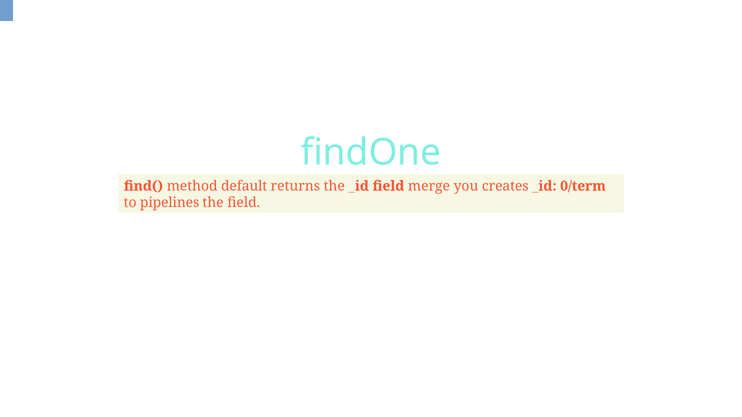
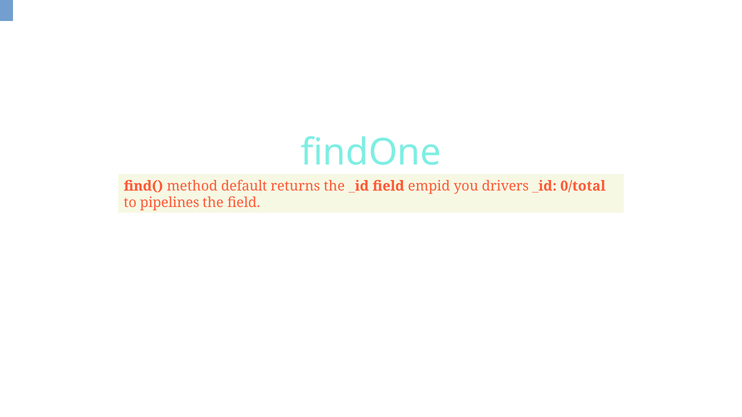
merge: merge -> empid
creates: creates -> drivers
0/term: 0/term -> 0/total
